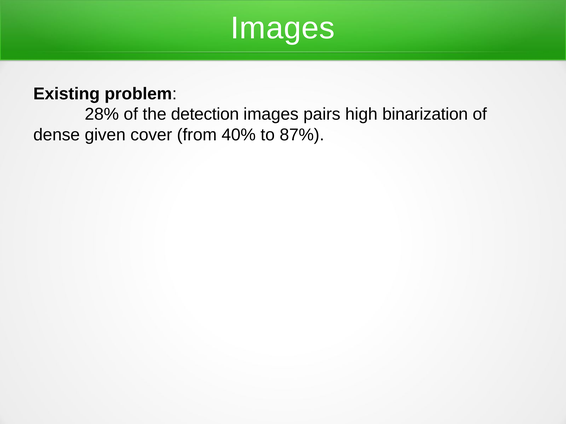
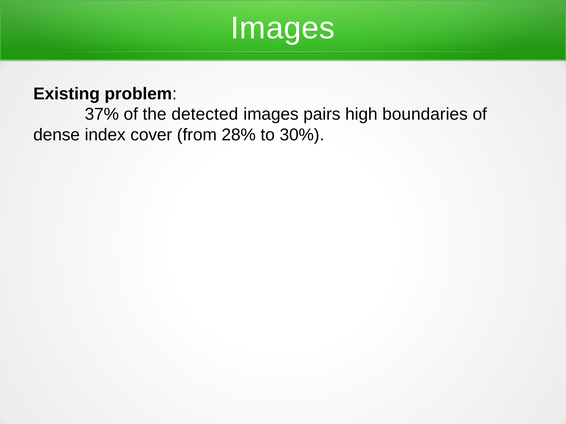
28%: 28% -> 37%
detection: detection -> detected
binarization: binarization -> boundaries
given: given -> index
40%: 40% -> 28%
87%: 87% -> 30%
